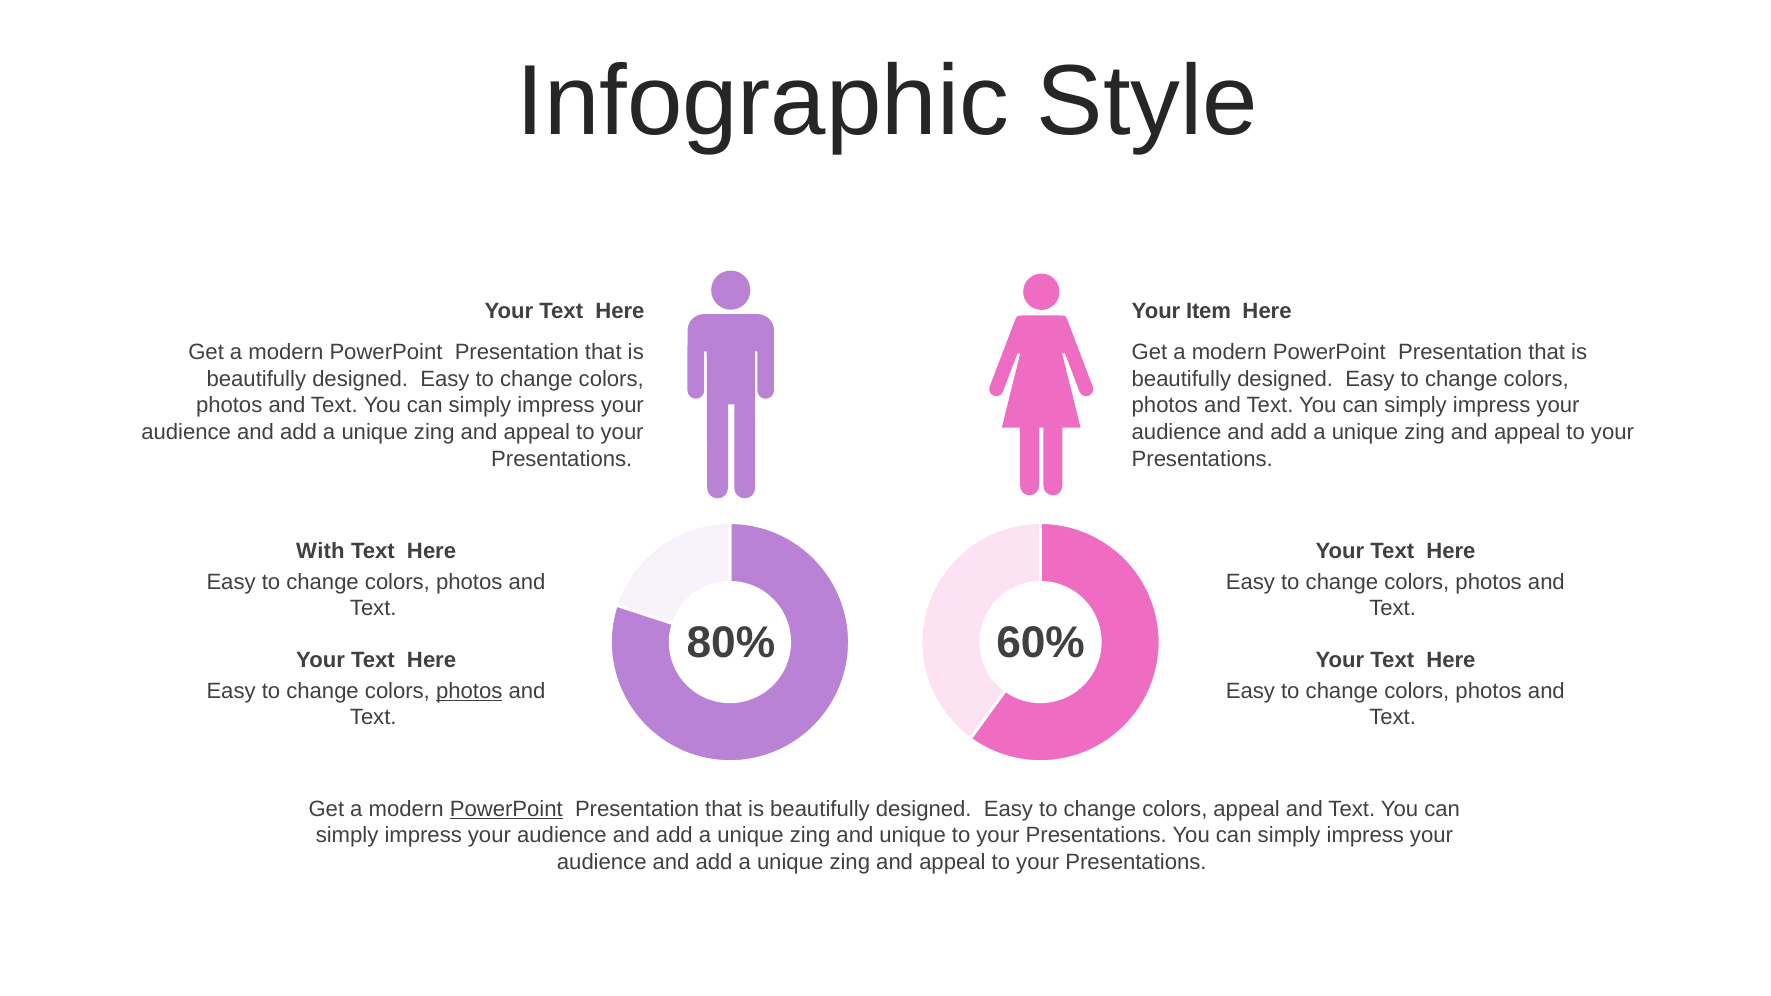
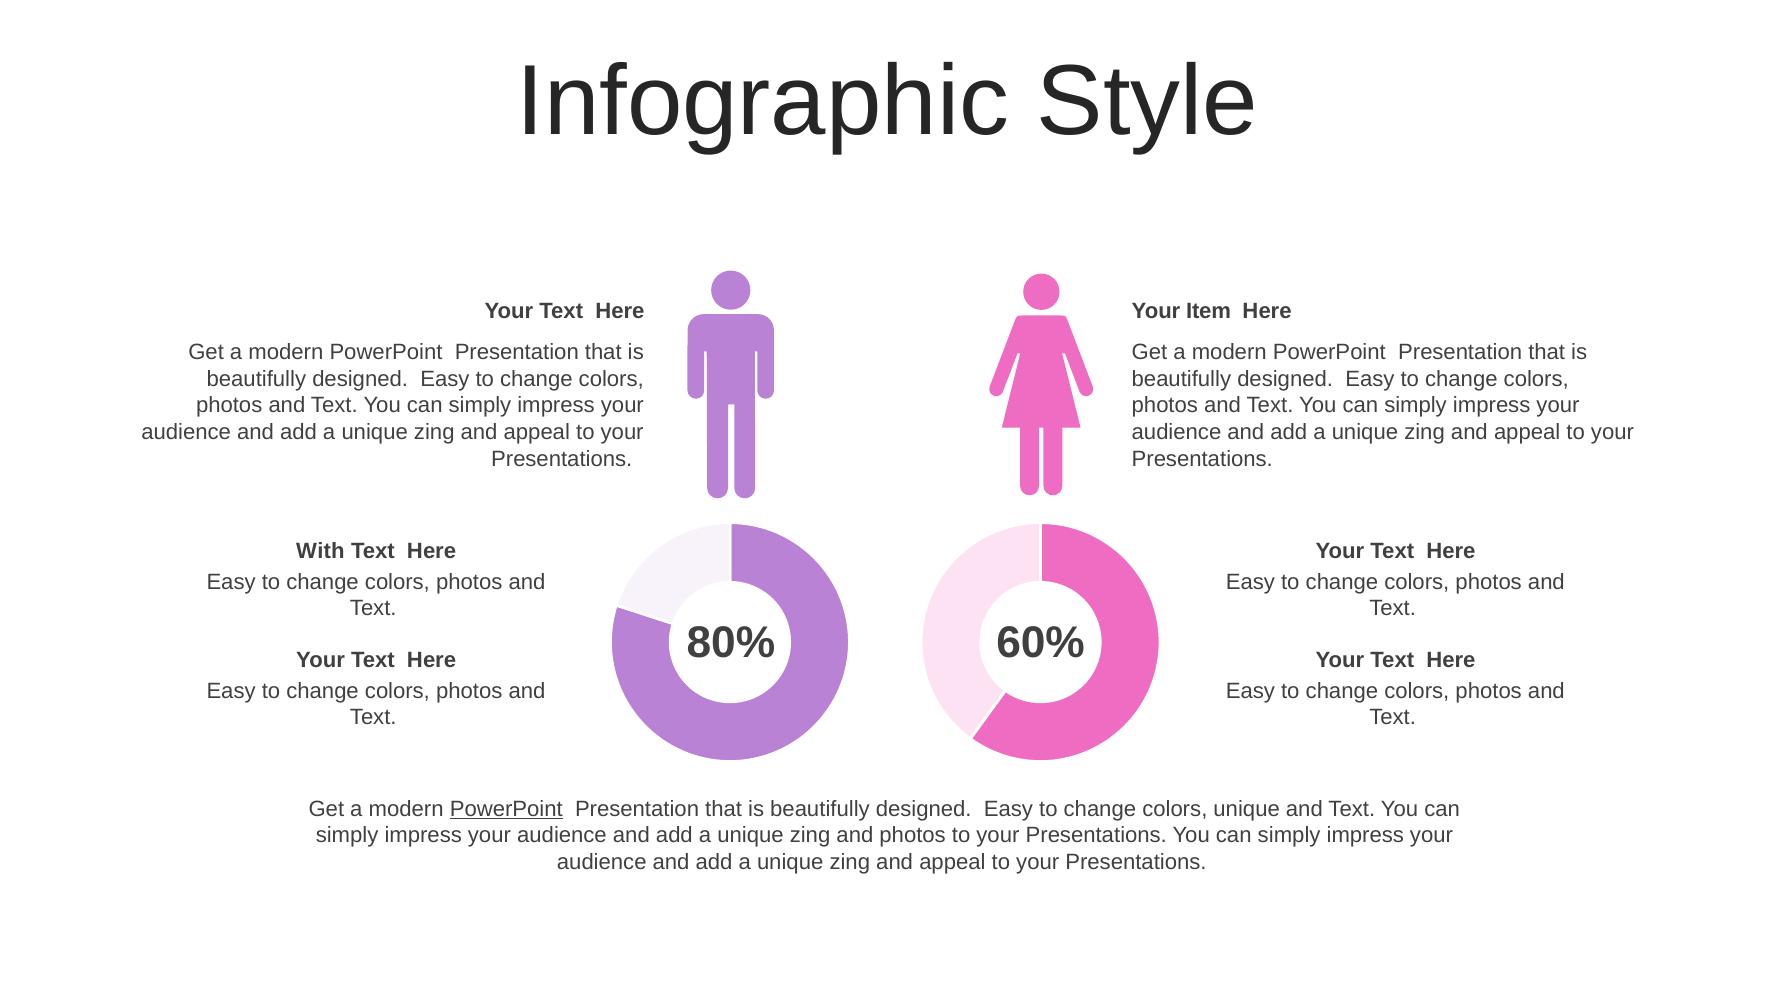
photos at (469, 691) underline: present -> none
colors appeal: appeal -> unique
and unique: unique -> photos
